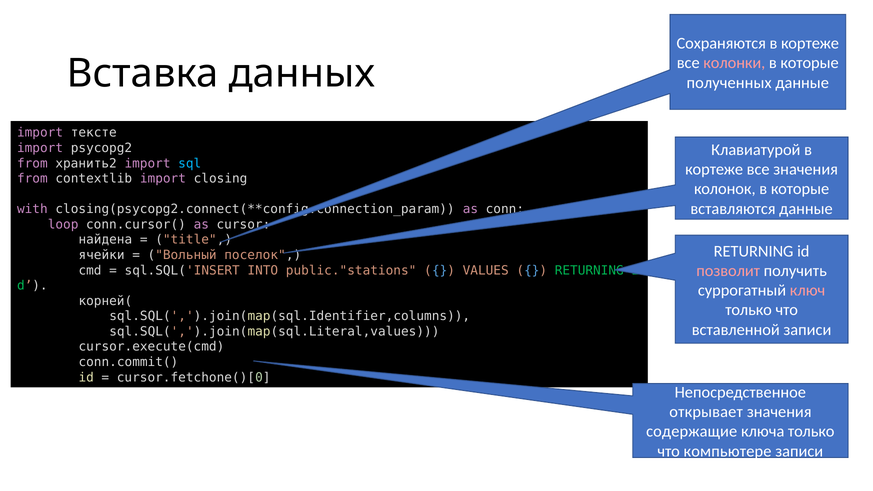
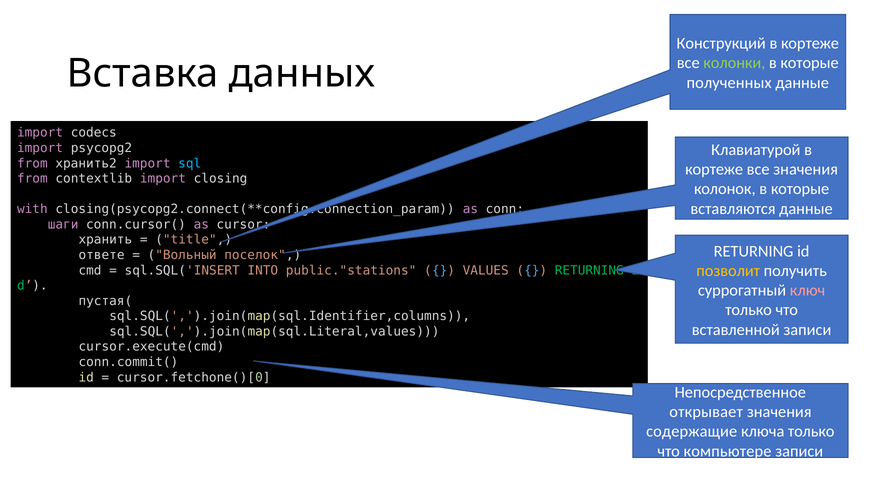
Сохраняются: Сохраняются -> Конструкций
колонки colour: pink -> light green
тексте: тексте -> codecs
loop: loop -> шаги
найдена: найдена -> хранить
ячейки: ячейки -> ответе
позволит colour: pink -> yellow
корней(: корней( -> пустая(
